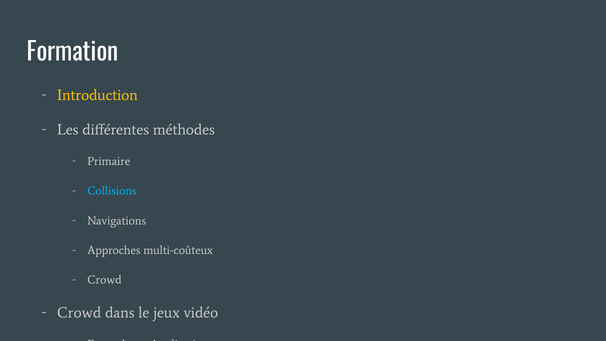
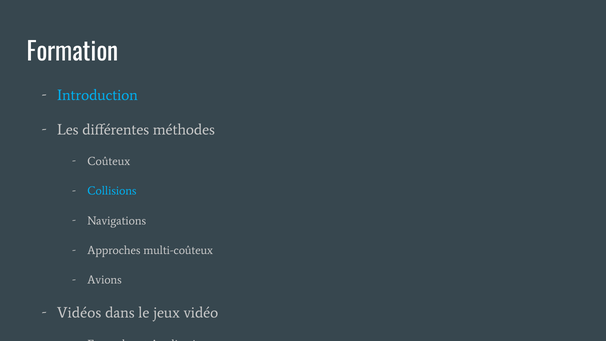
Introduction colour: yellow -> light blue
Primaire: Primaire -> Coûteux
Crowd at (104, 280): Crowd -> Avions
Crowd at (79, 313): Crowd -> Vidéos
